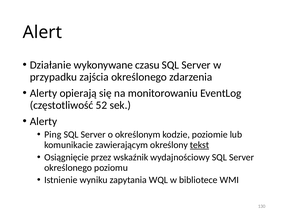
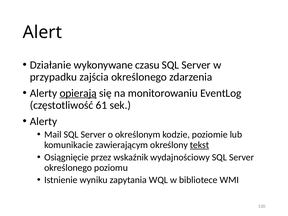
opierają underline: none -> present
52: 52 -> 61
Ping: Ping -> Mail
